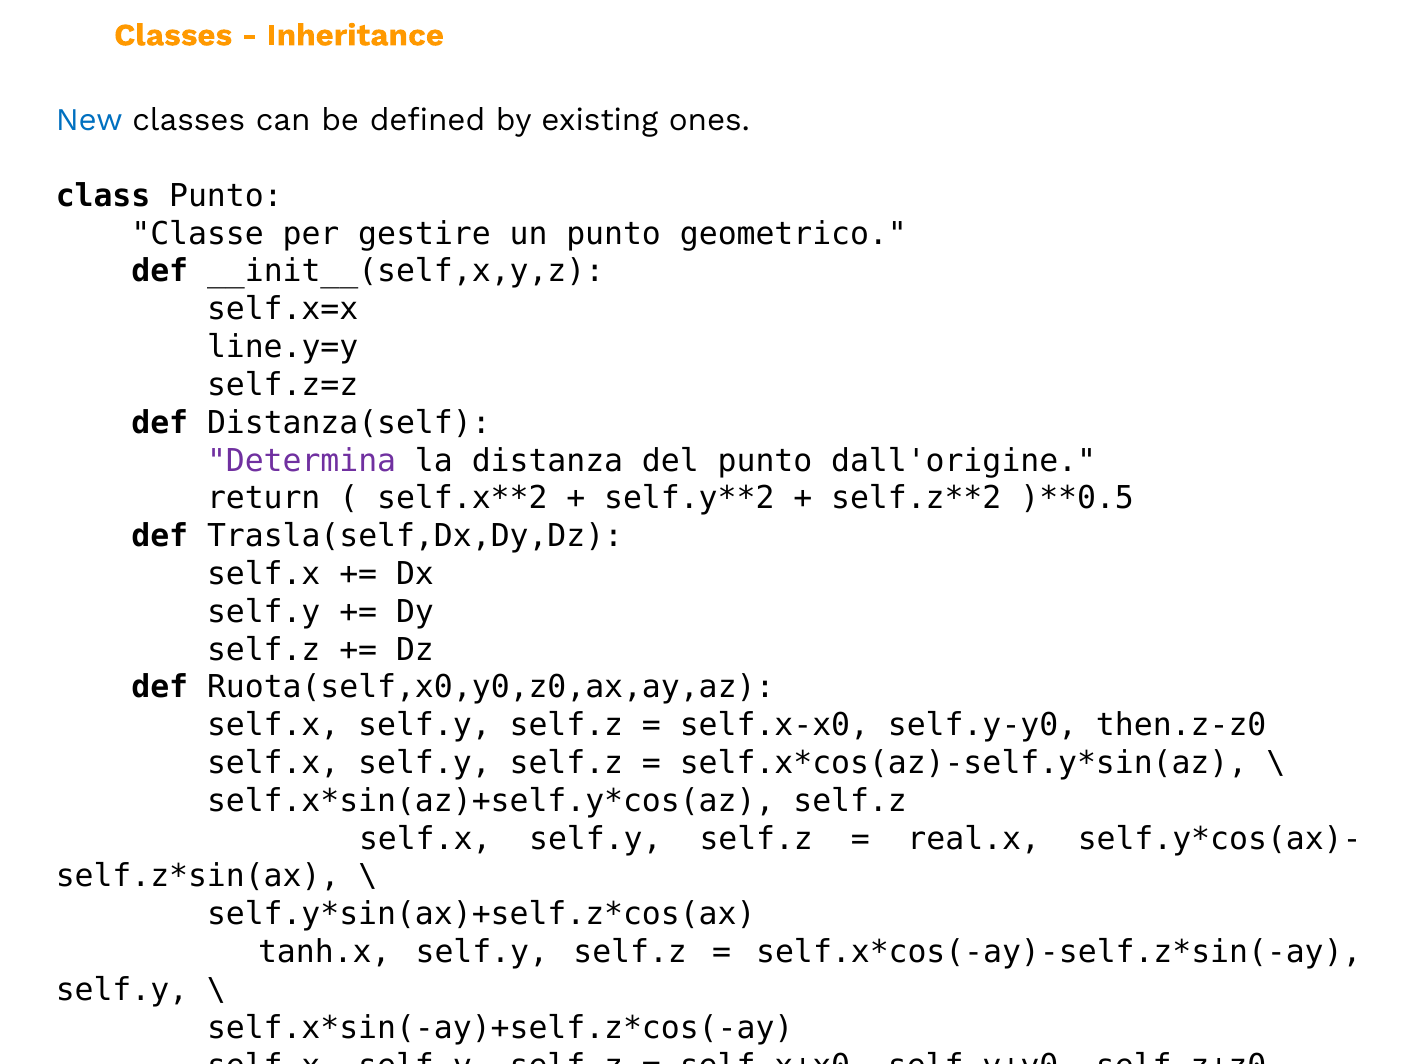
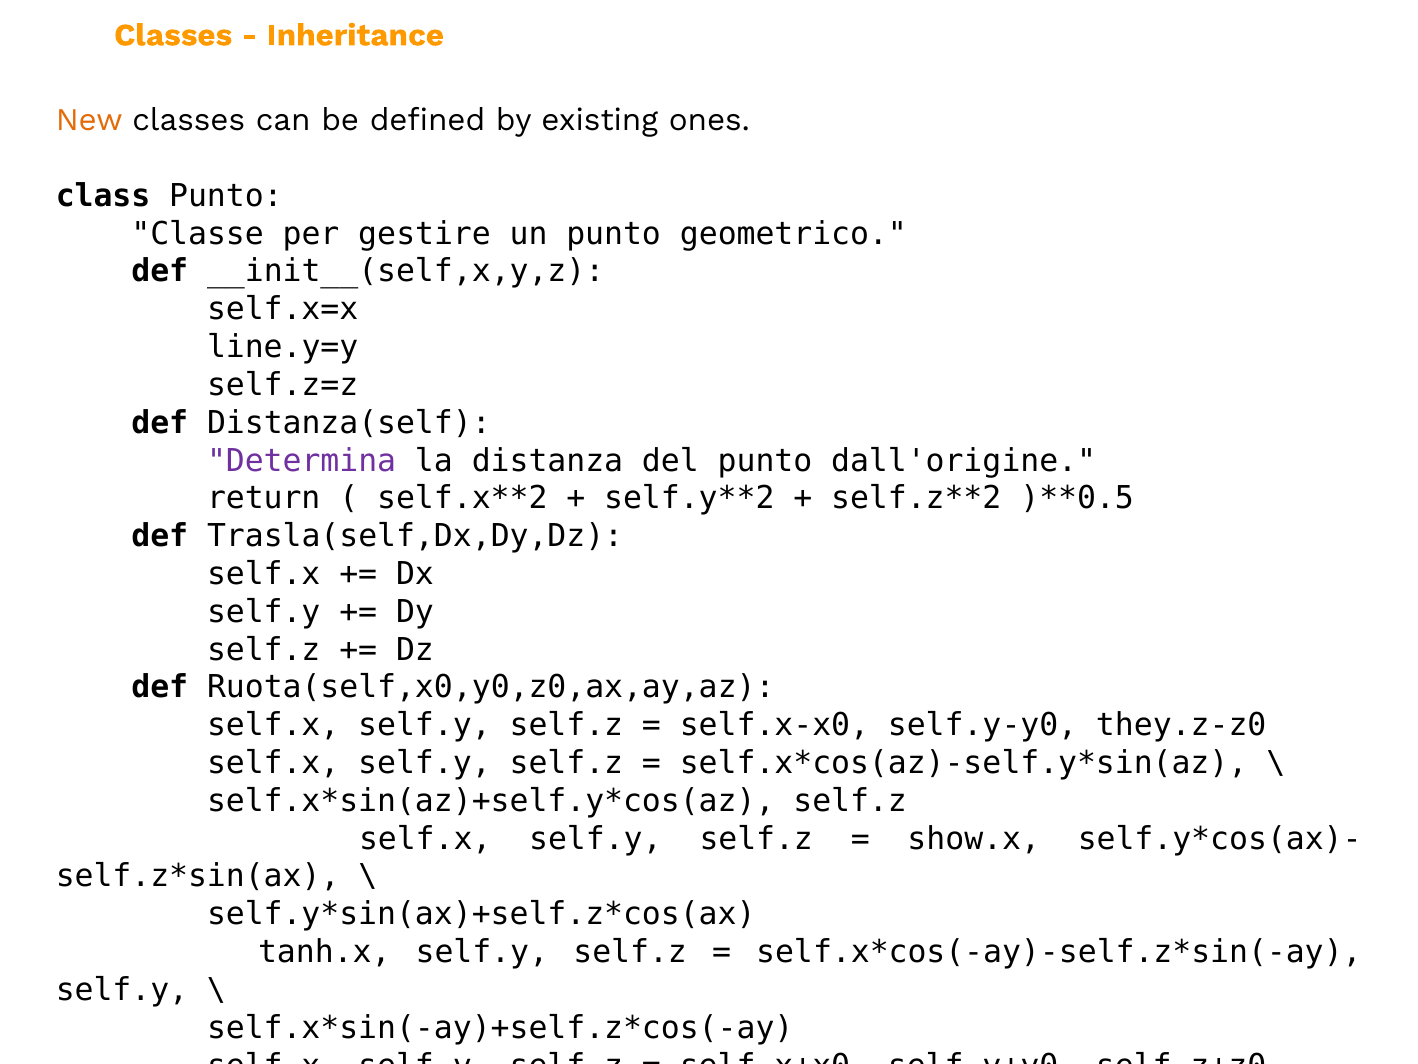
New colour: blue -> orange
then.z-z0: then.z-z0 -> they.z-z0
real.x: real.x -> show.x
